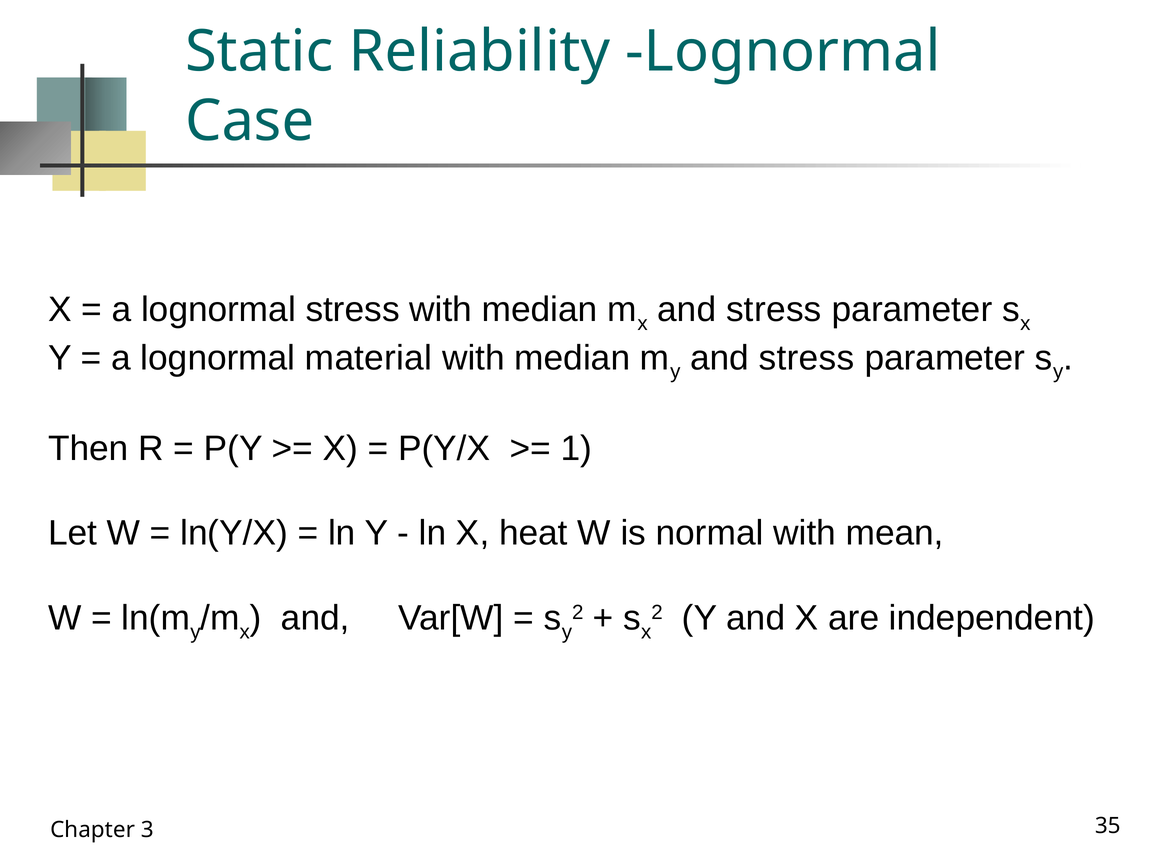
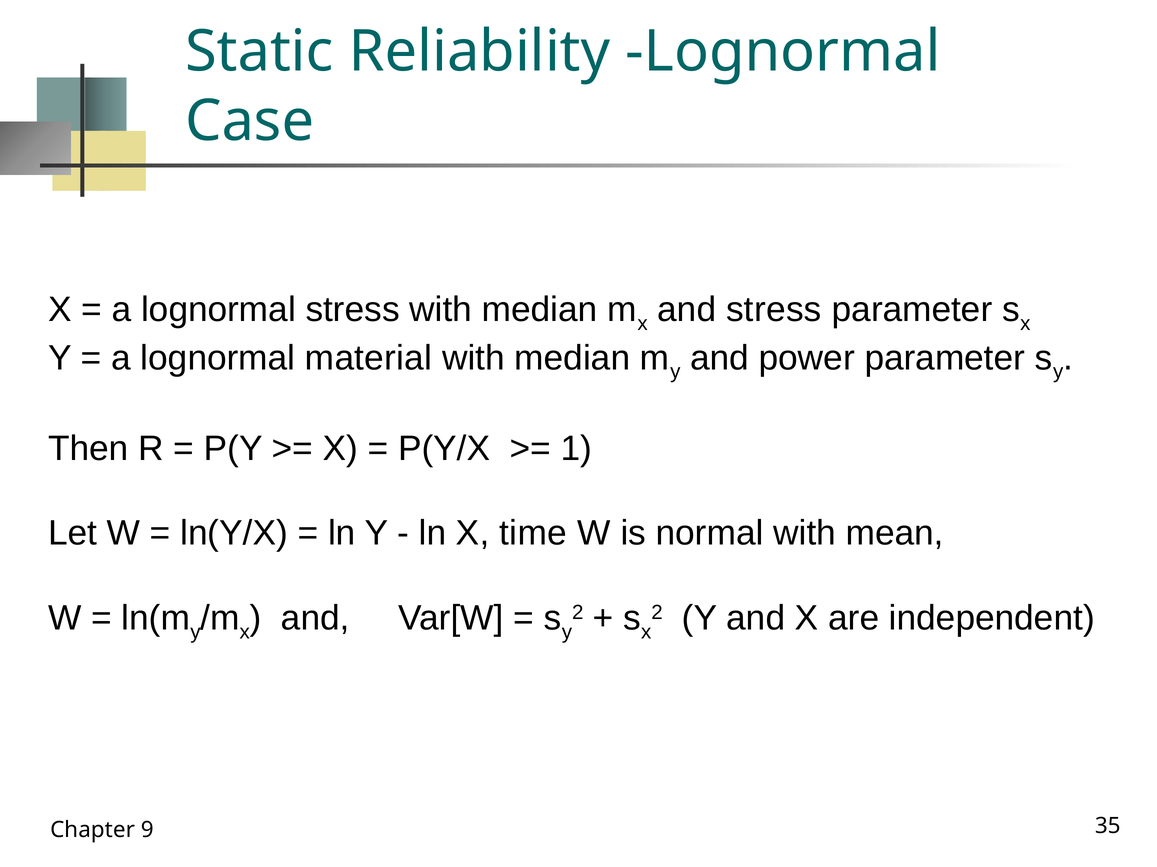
y and stress: stress -> power
heat: heat -> time
3: 3 -> 9
